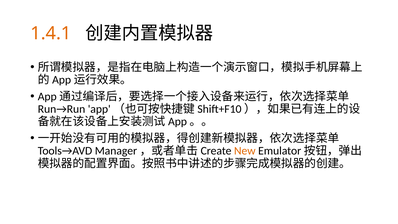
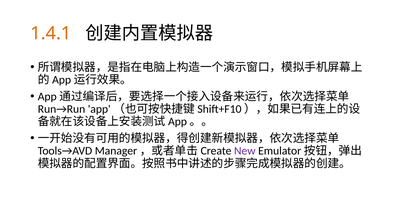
New colour: orange -> purple
